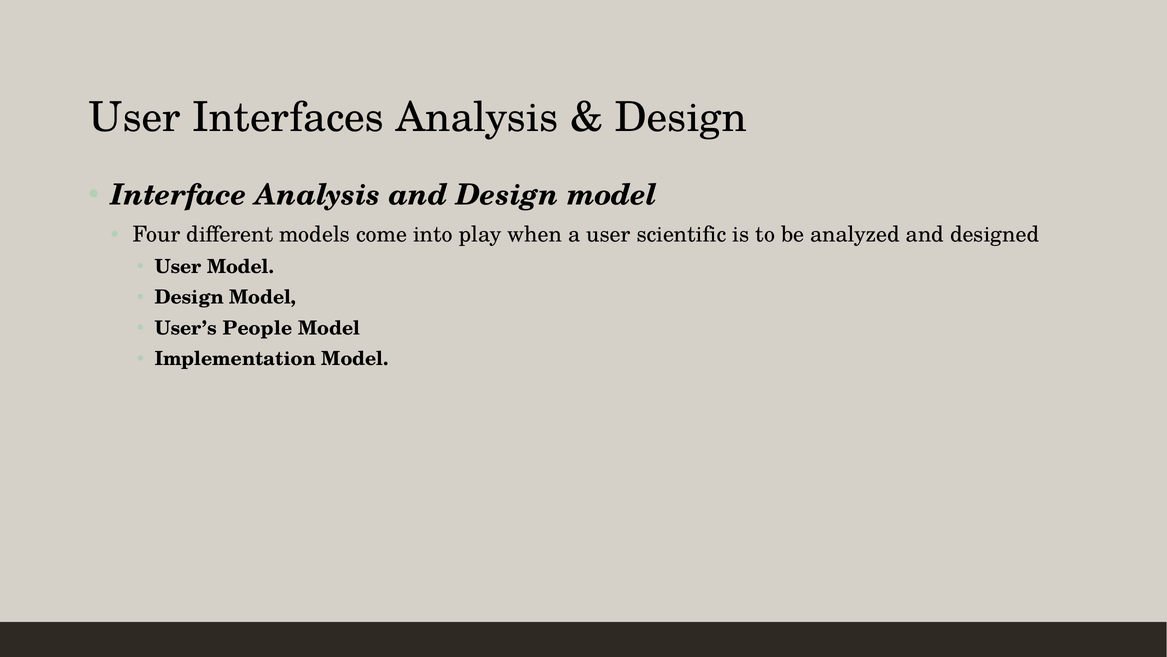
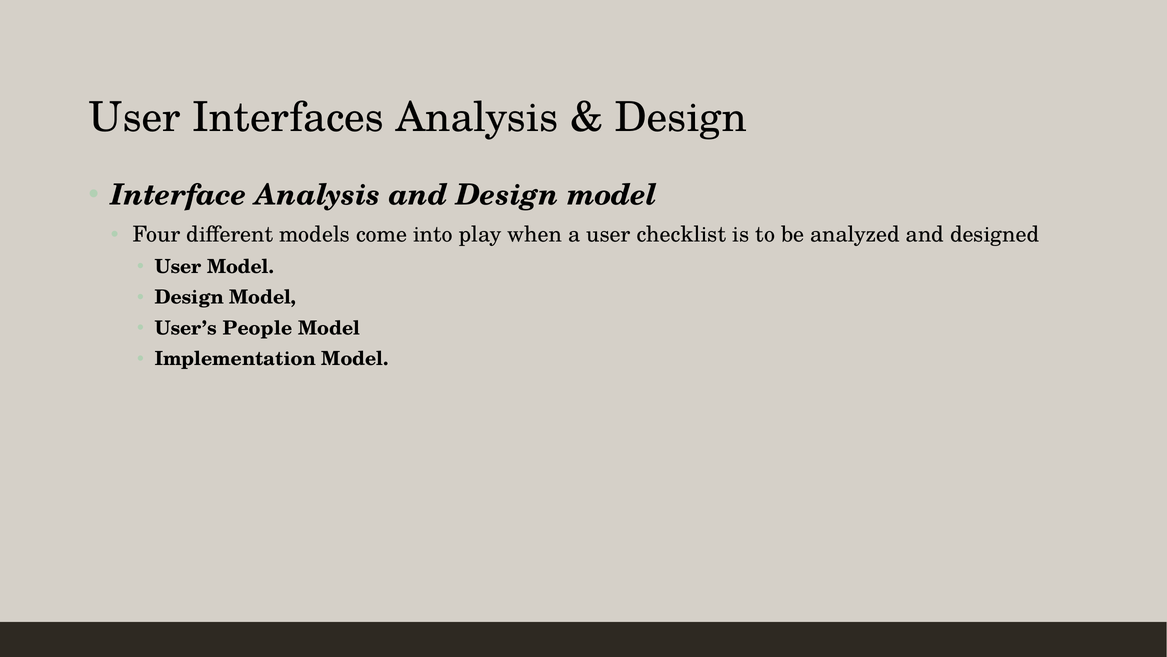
scientific: scientific -> checklist
